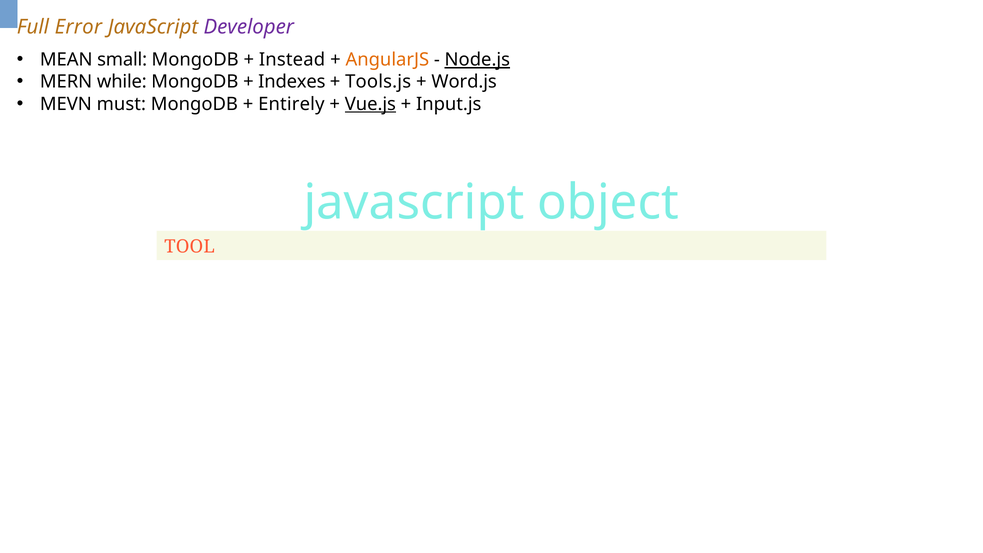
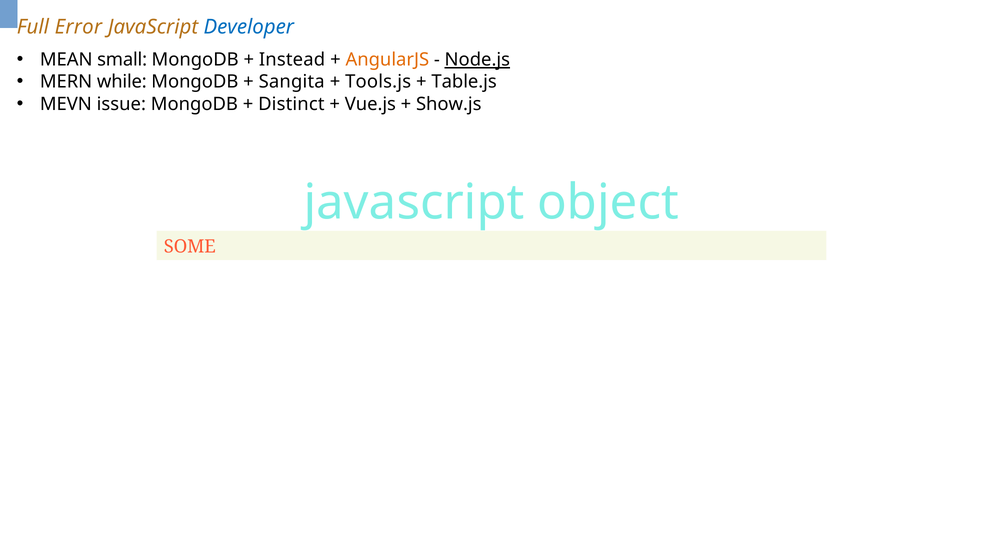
Developer colour: purple -> blue
Indexes: Indexes -> Sangita
Word.js: Word.js -> Table.js
must: must -> issue
Entirely: Entirely -> Distinct
Vue.js underline: present -> none
Input.js: Input.js -> Show.js
TOOL: TOOL -> SOME
